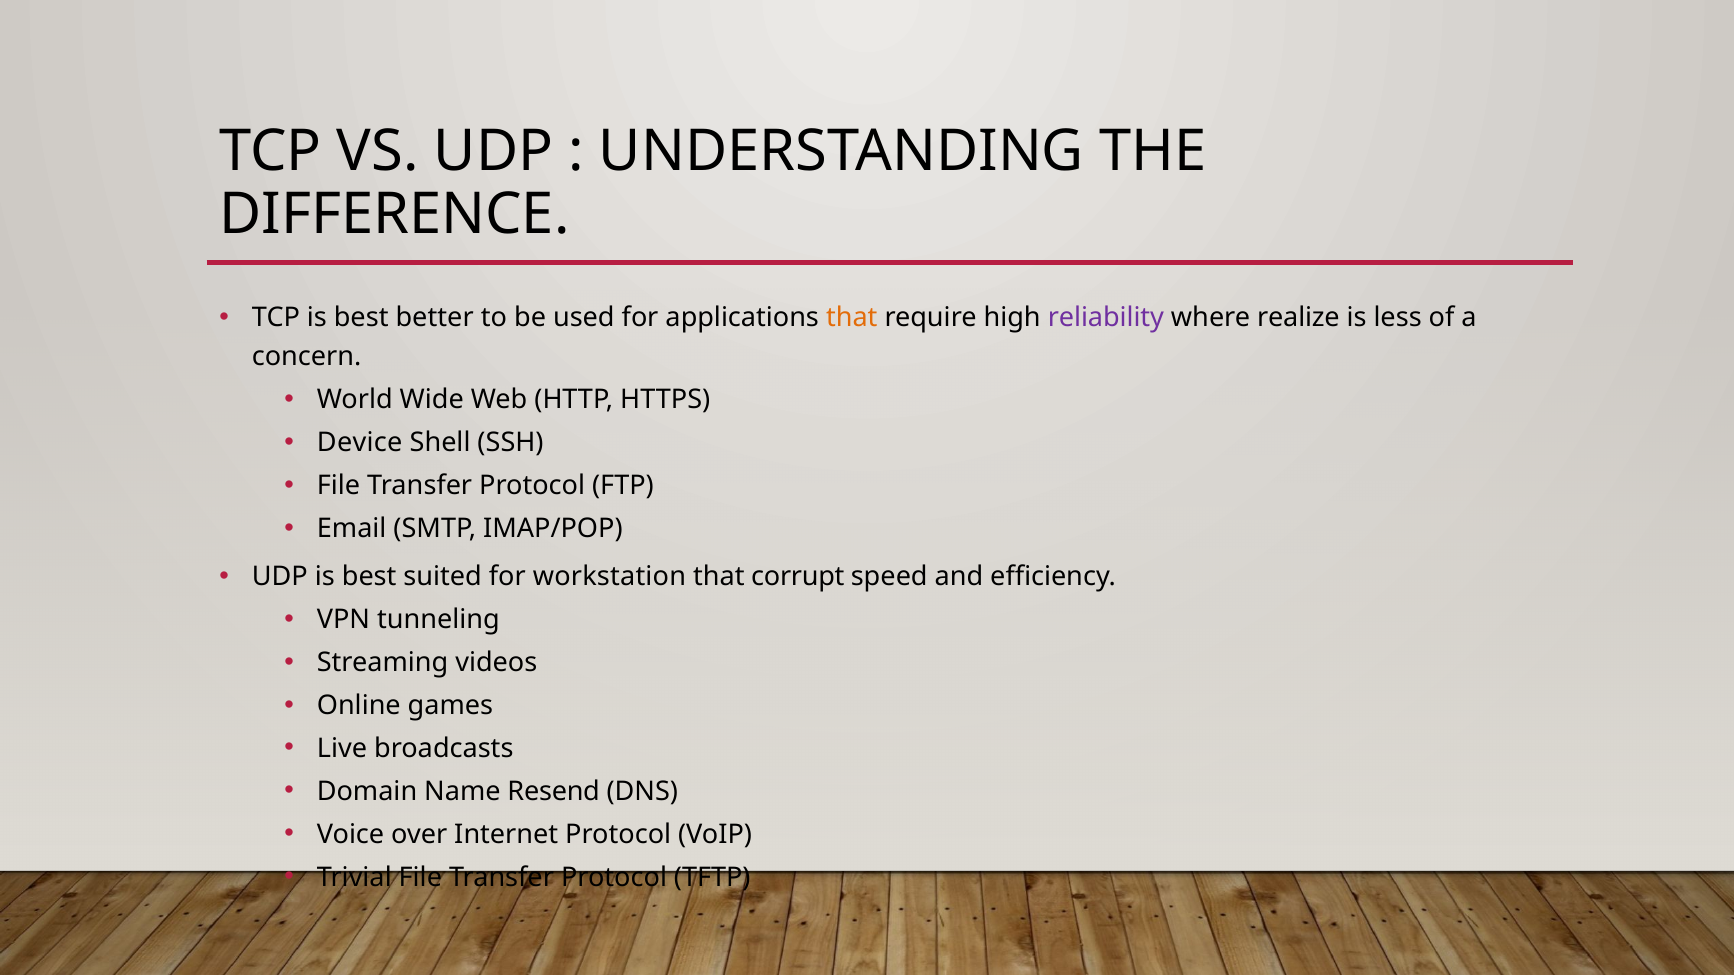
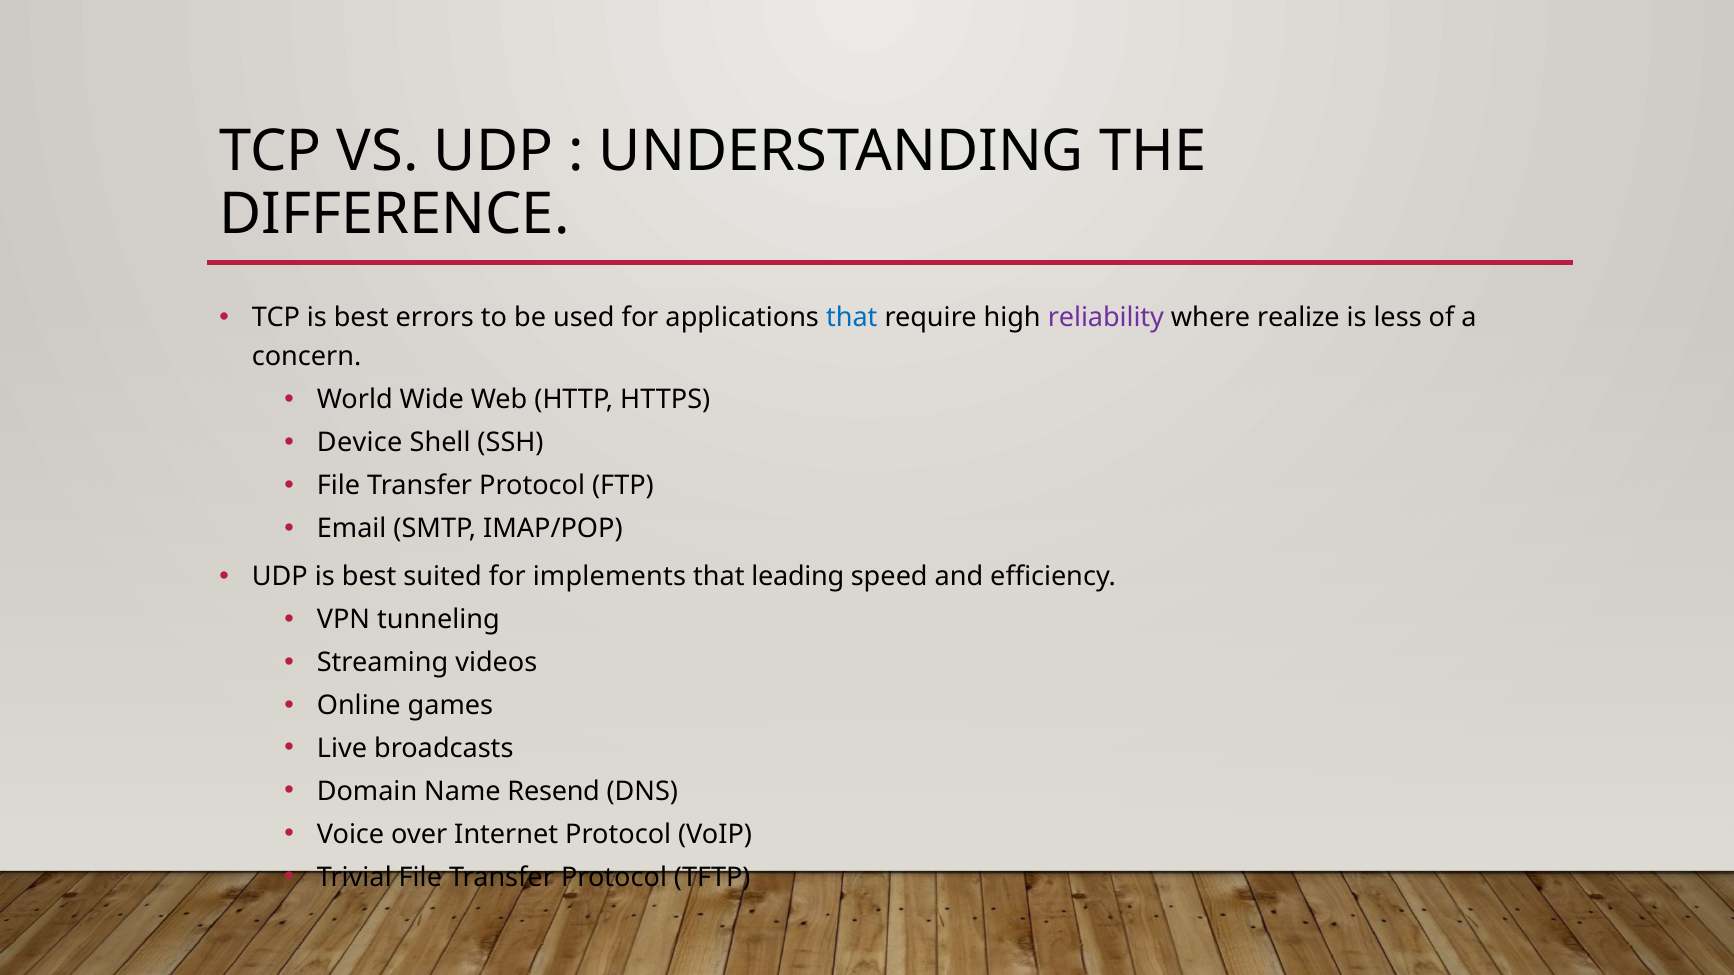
better: better -> errors
that at (852, 318) colour: orange -> blue
workstation: workstation -> implements
corrupt: corrupt -> leading
